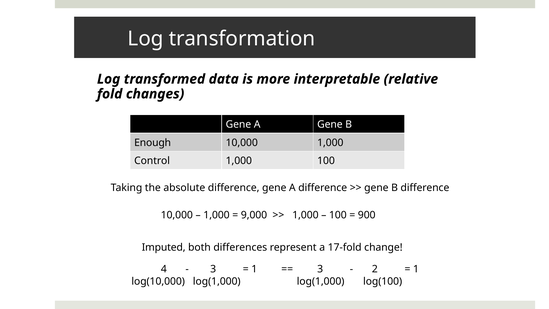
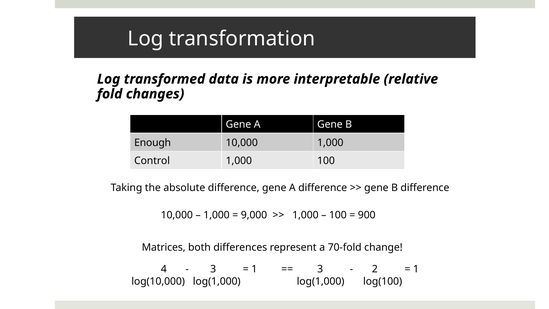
Imputed: Imputed -> Matrices
17-fold: 17-fold -> 70-fold
